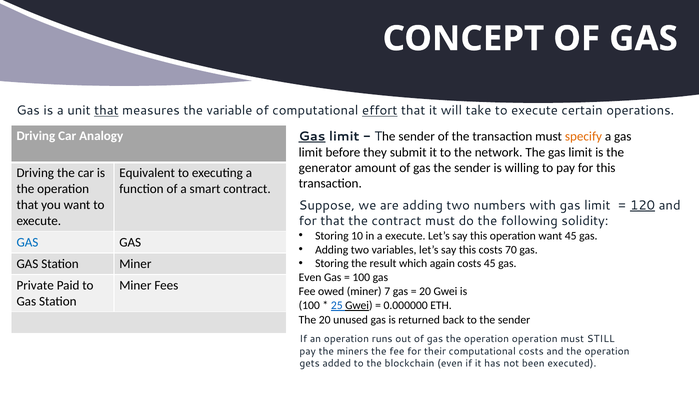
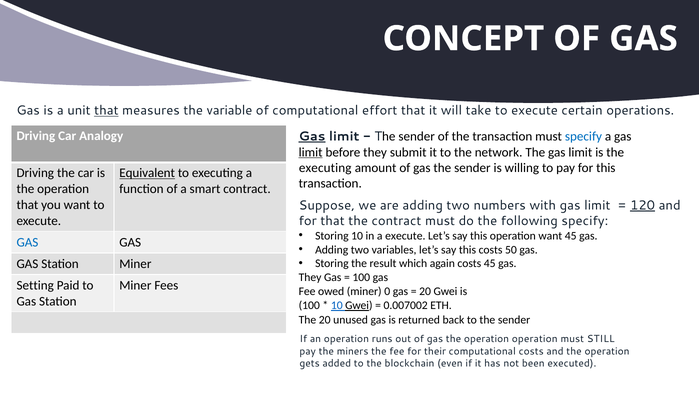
effort underline: present -> none
specify at (583, 137) colour: orange -> blue
limit at (311, 152) underline: none -> present
generator at (325, 168): generator -> executing
Equivalent underline: none -> present
following solidity: solidity -> specify
70: 70 -> 50
Even at (310, 278): Even -> They
Private: Private -> Setting
7: 7 -> 0
25 at (337, 306): 25 -> 10
0.000000: 0.000000 -> 0.007002
